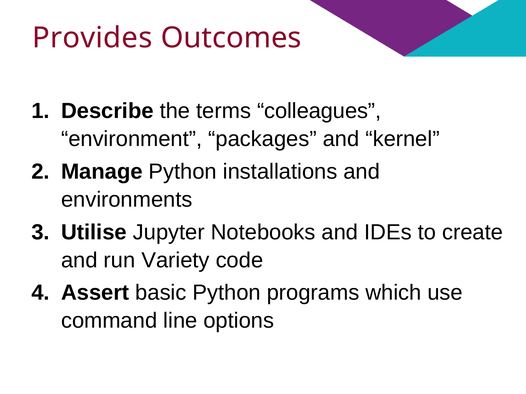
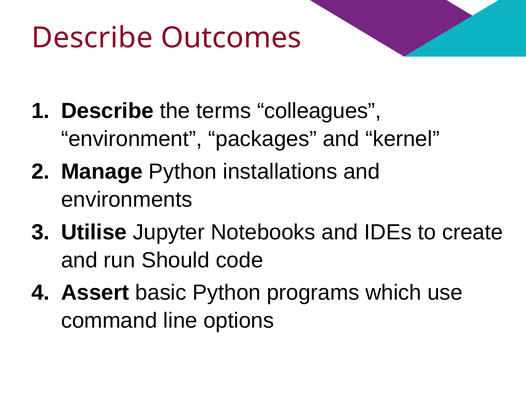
Provides at (92, 38): Provides -> Describe
Variety: Variety -> Should
